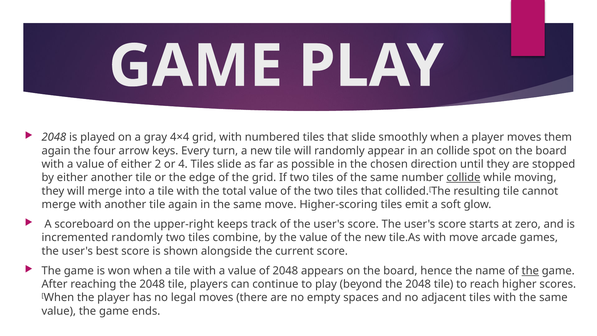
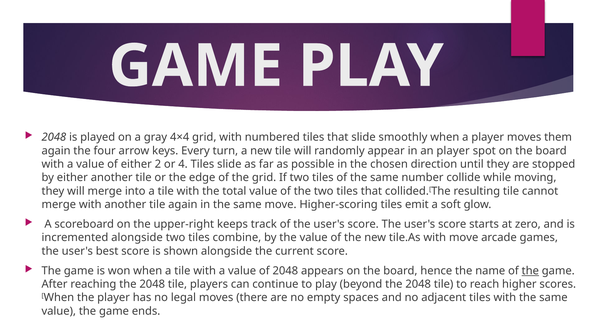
an collide: collide -> player
collide at (463, 178) underline: present -> none
incremented randomly: randomly -> alongside
